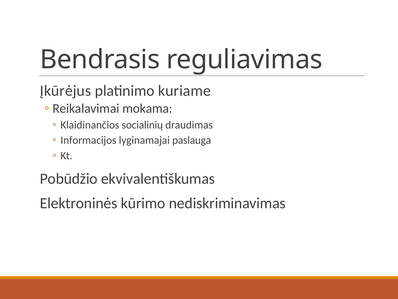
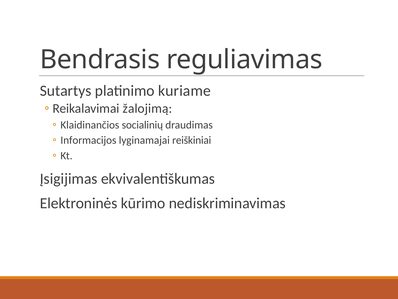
Įkūrėjus: Įkūrėjus -> Sutartys
mokama: mokama -> žalojimą
paslauga: paslauga -> reiškiniai
Pobūdžio: Pobūdžio -> Įsigijimas
